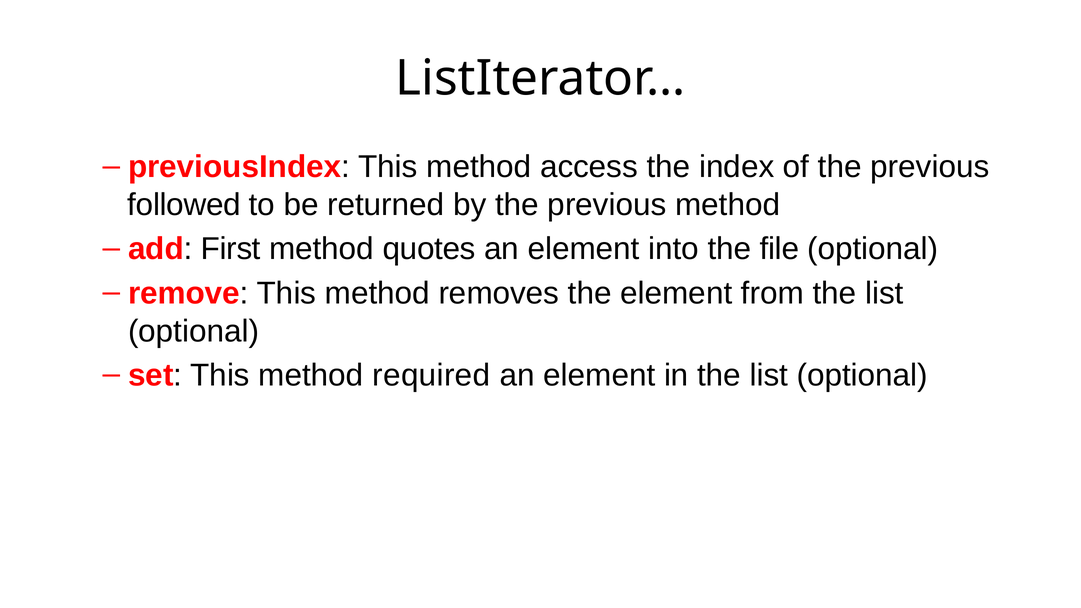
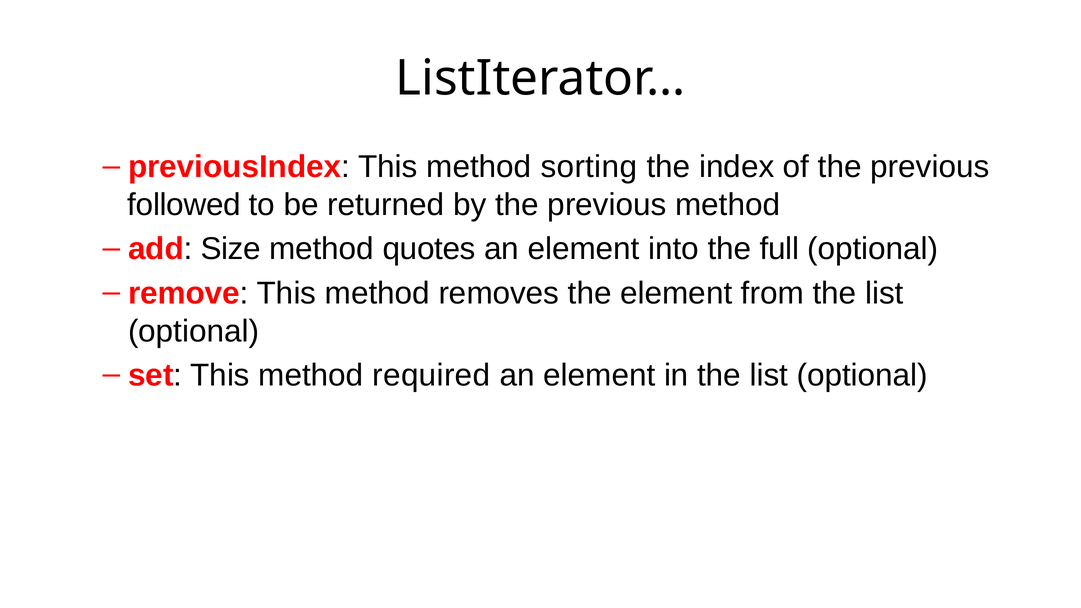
access: access -> sorting
First: First -> Size
file: file -> full
